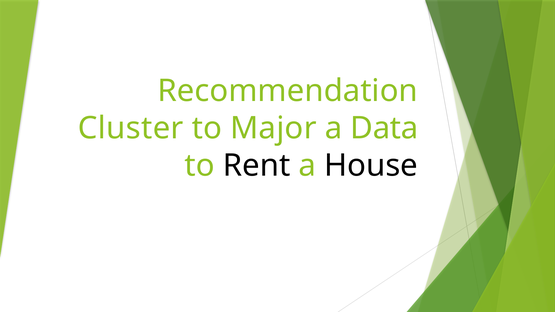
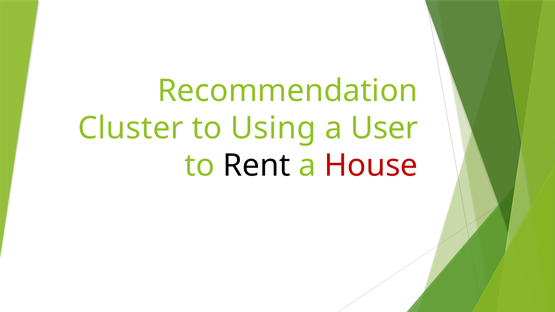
Major: Major -> Using
Data: Data -> User
House colour: black -> red
